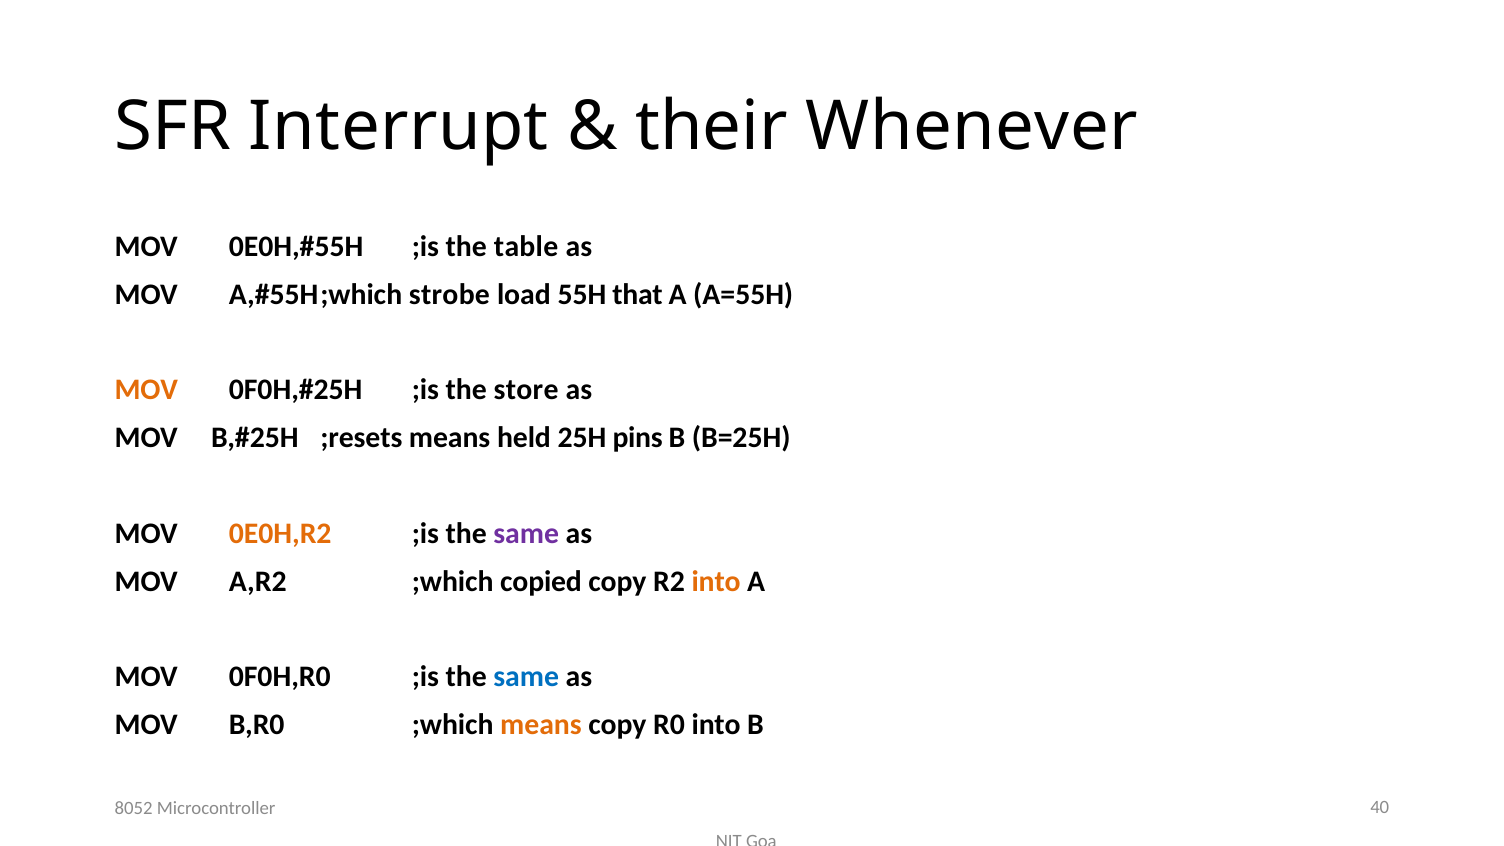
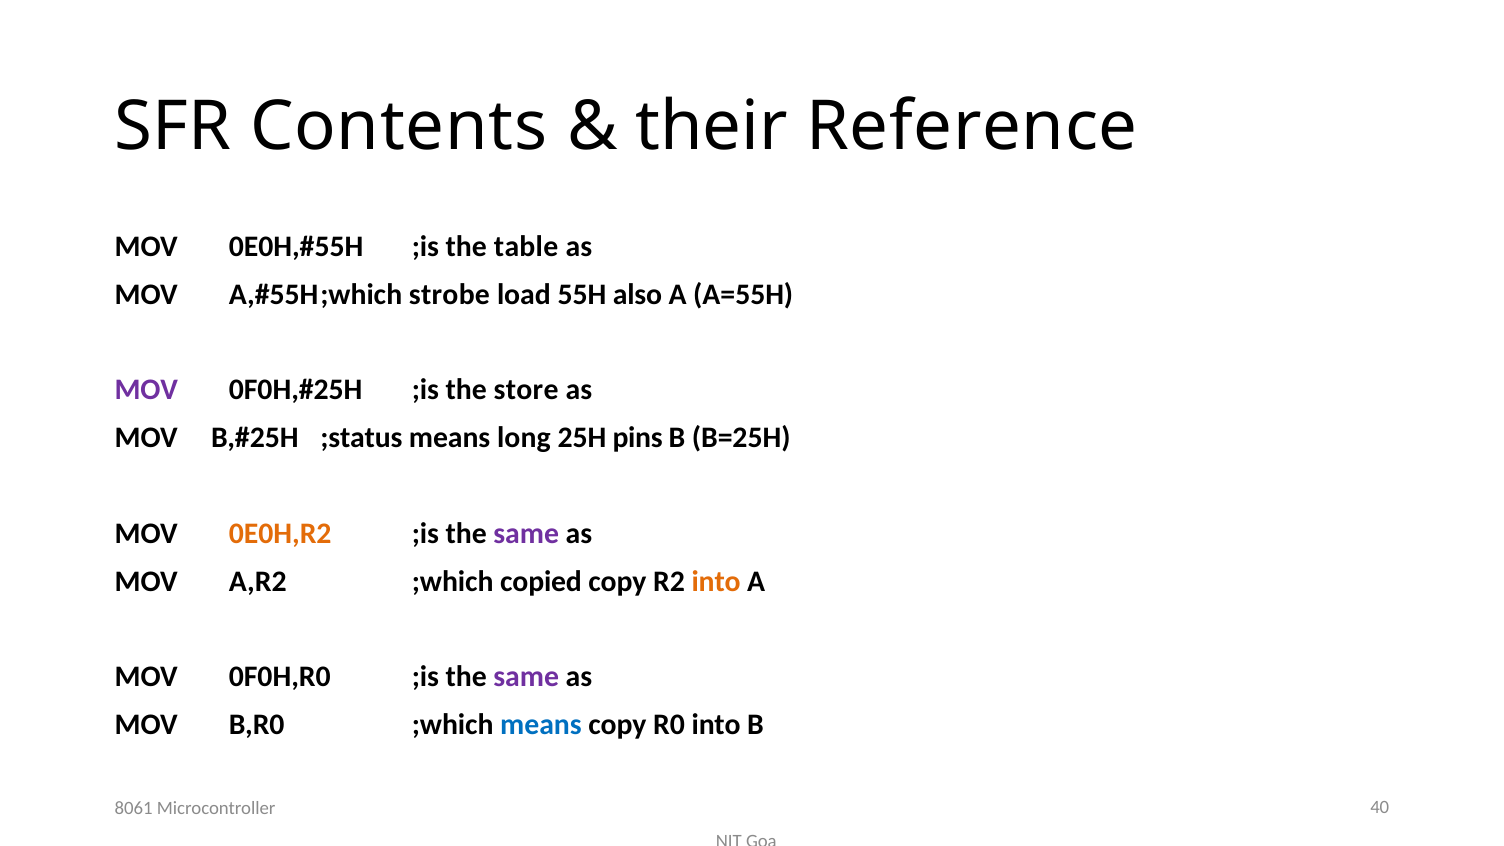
Interrupt: Interrupt -> Contents
Whenever: Whenever -> Reference
that: that -> also
MOV at (146, 390) colour: orange -> purple
;resets: ;resets -> ;status
held: held -> long
same at (526, 677) colour: blue -> purple
means at (541, 725) colour: orange -> blue
8052: 8052 -> 8061
